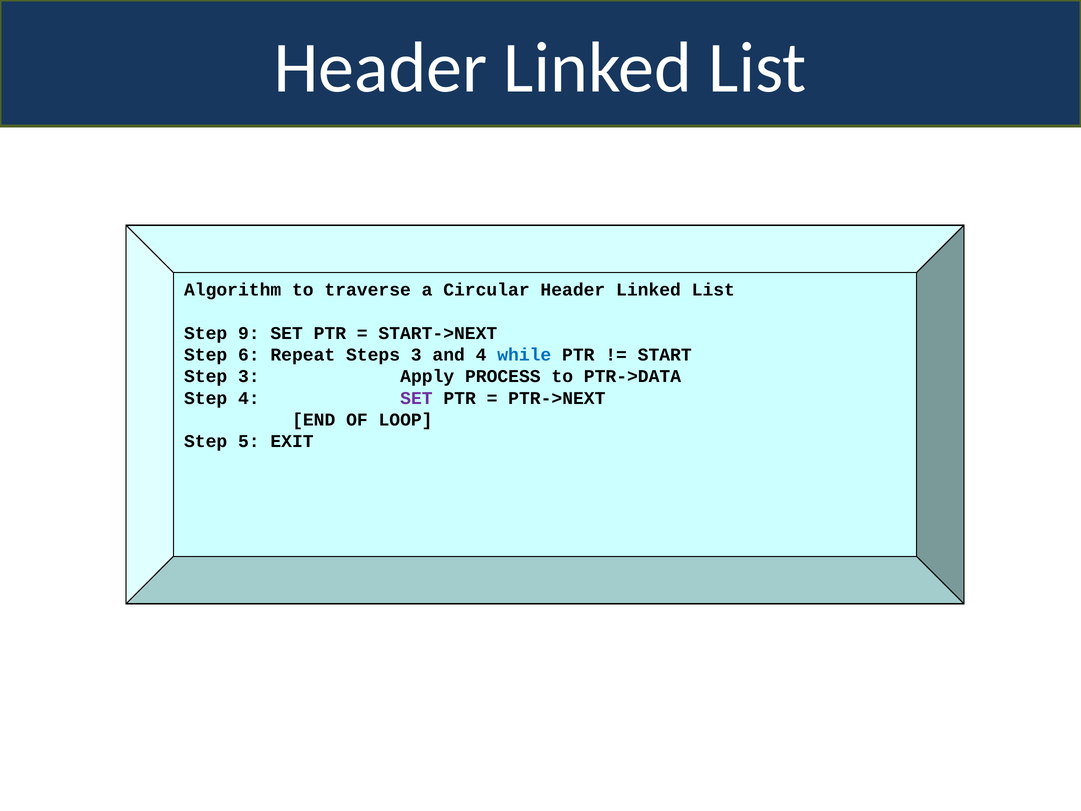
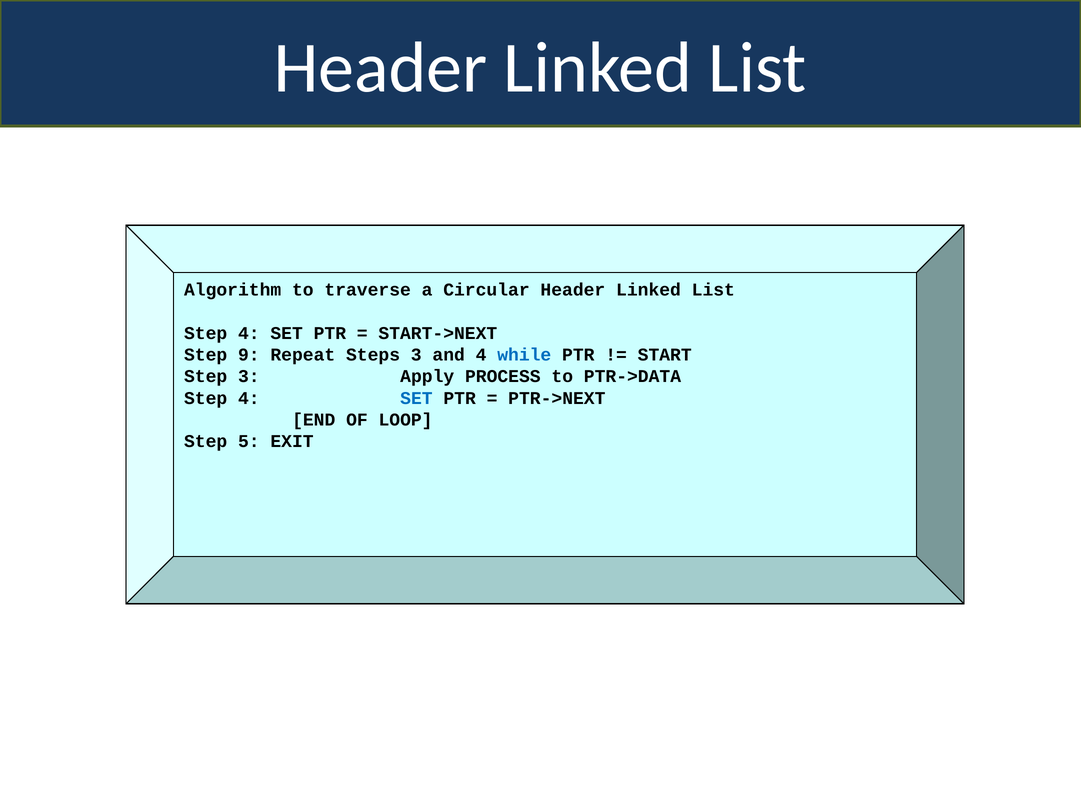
9 at (249, 333): 9 -> 4
6: 6 -> 9
SET at (416, 398) colour: purple -> blue
